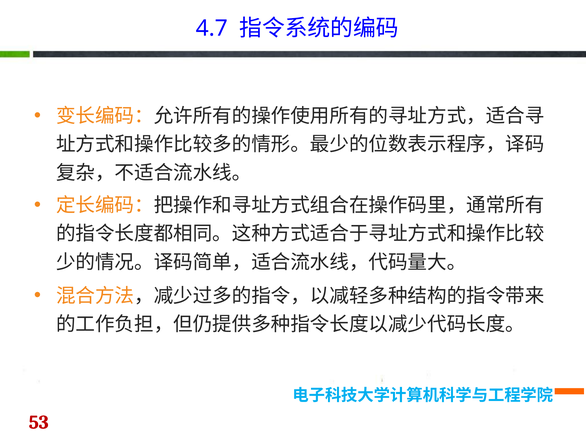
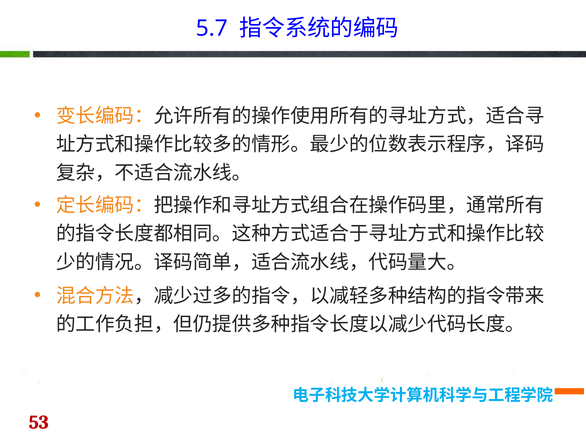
4.7: 4.7 -> 5.7
